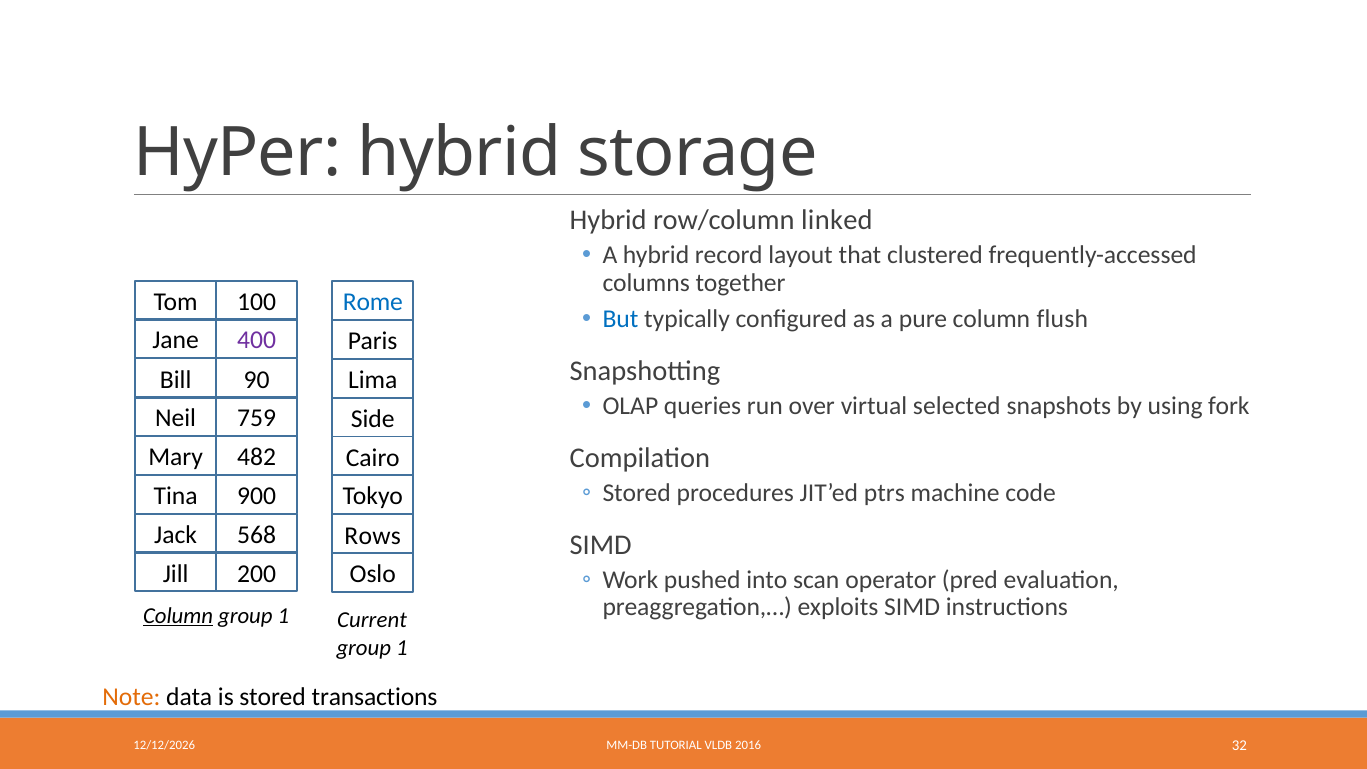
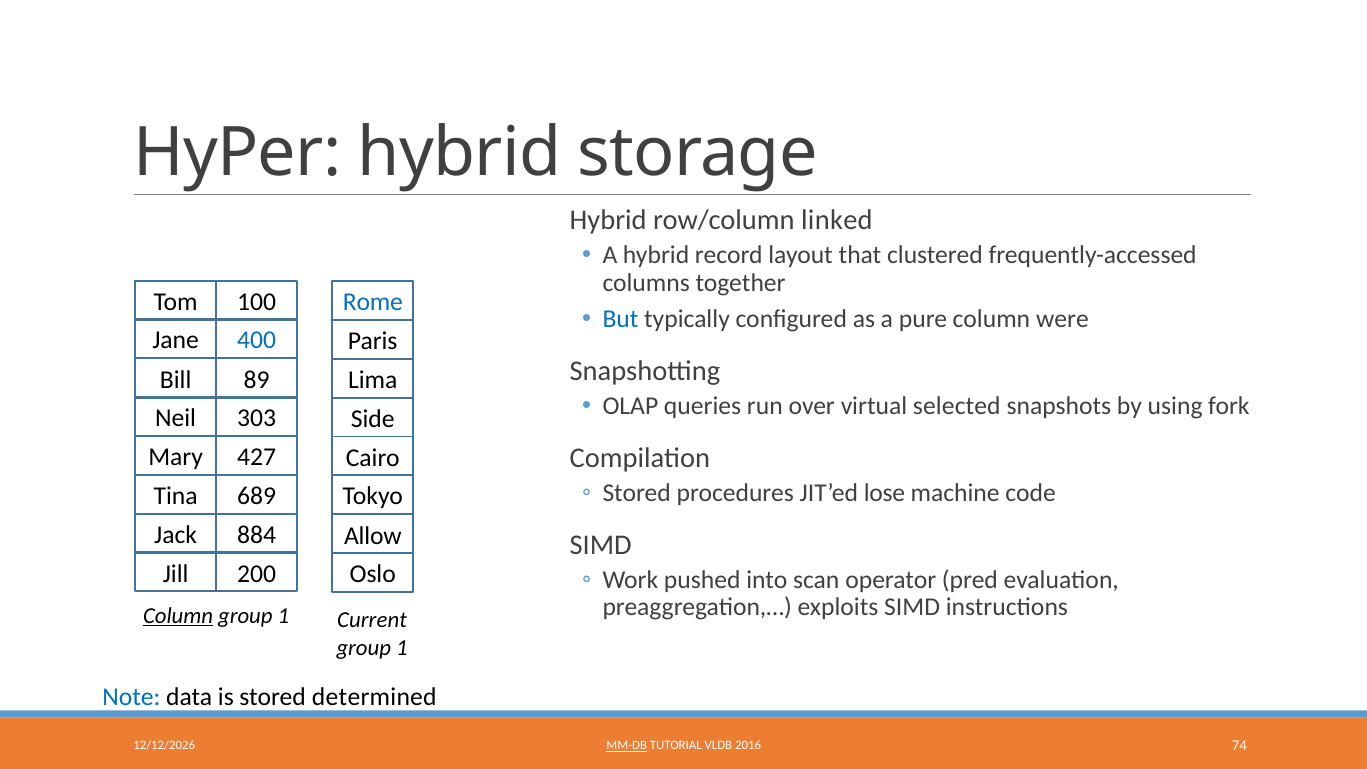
flush: flush -> were
400 colour: purple -> blue
90: 90 -> 89
759: 759 -> 303
482: 482 -> 427
ptrs: ptrs -> lose
900: 900 -> 689
568: 568 -> 884
Rows: Rows -> Allow
Note colour: orange -> blue
transactions: transactions -> determined
MM-DB underline: none -> present
32: 32 -> 74
